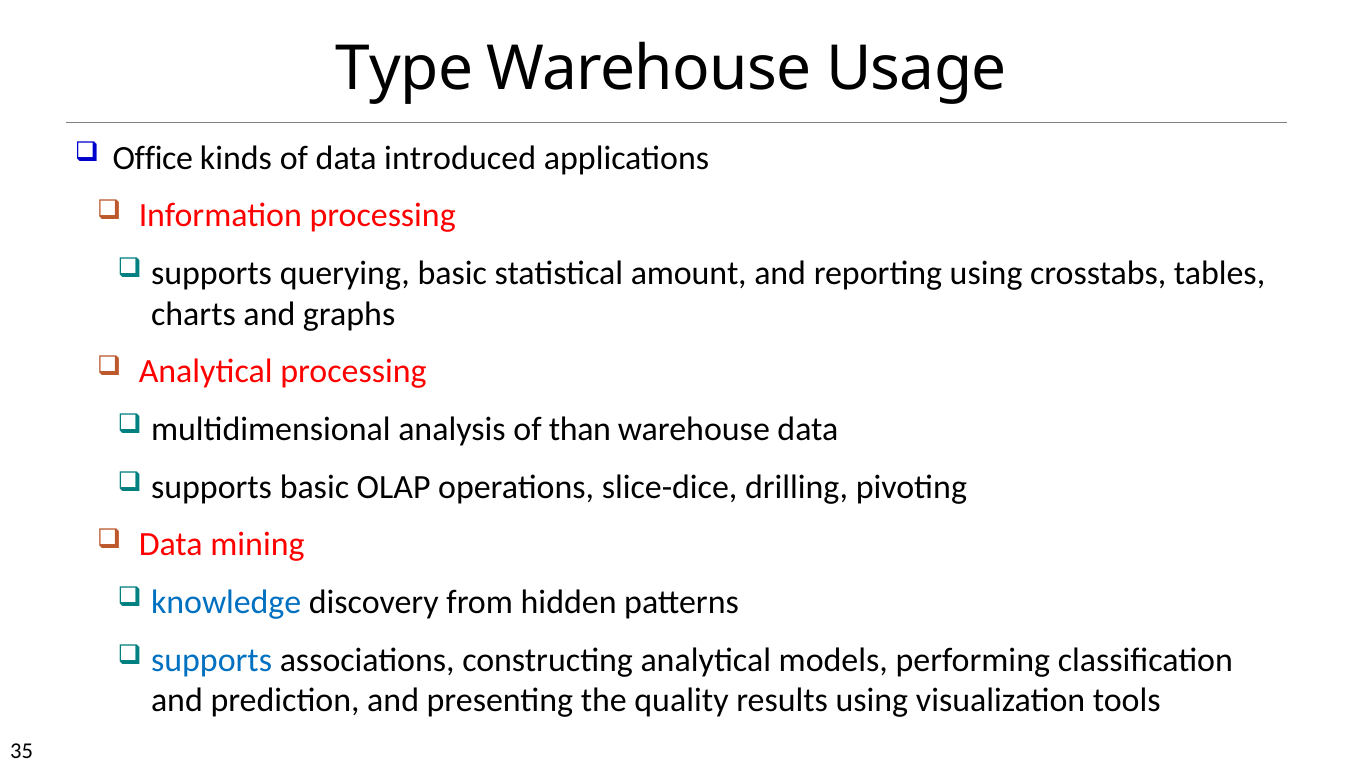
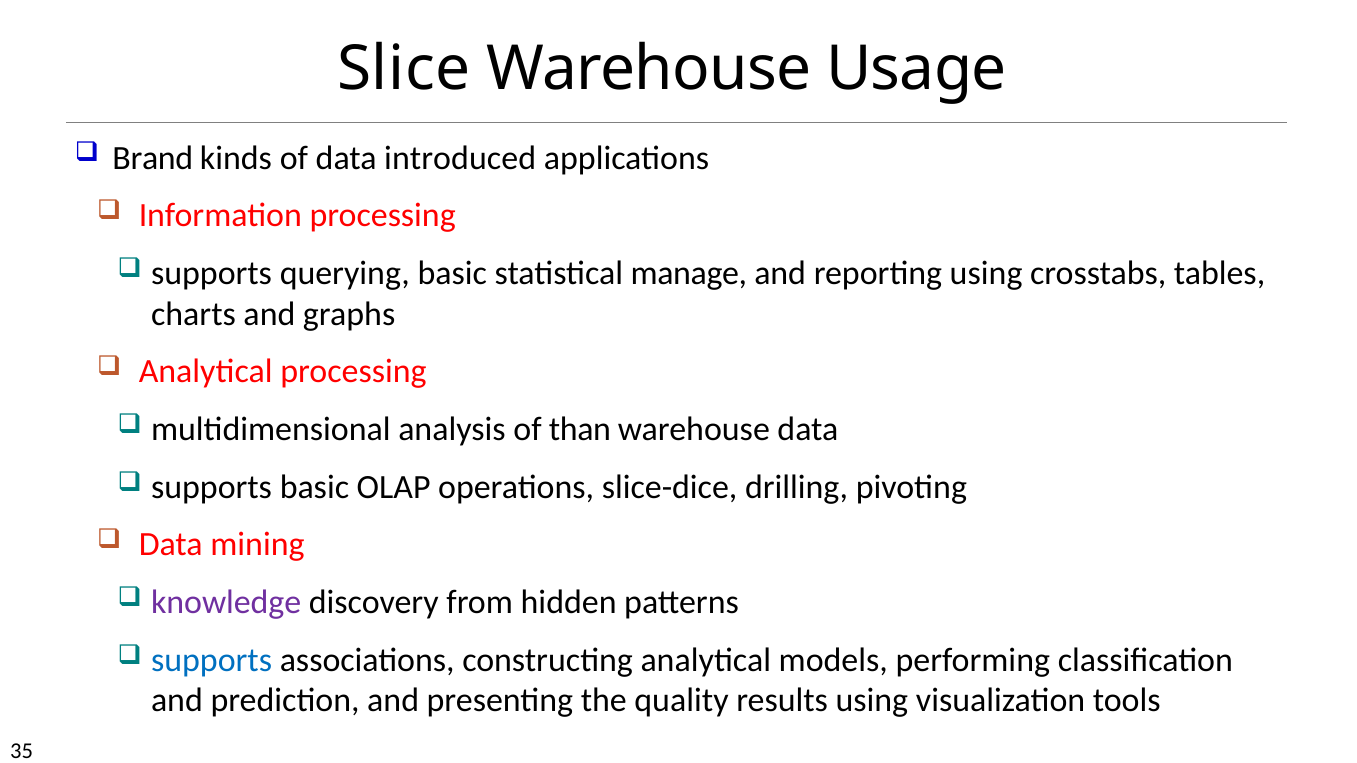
Type: Type -> Slice
Office: Office -> Brand
amount: amount -> manage
knowledge colour: blue -> purple
